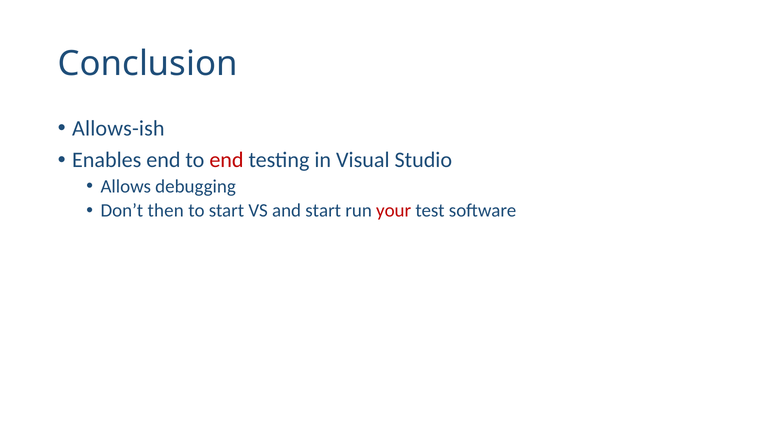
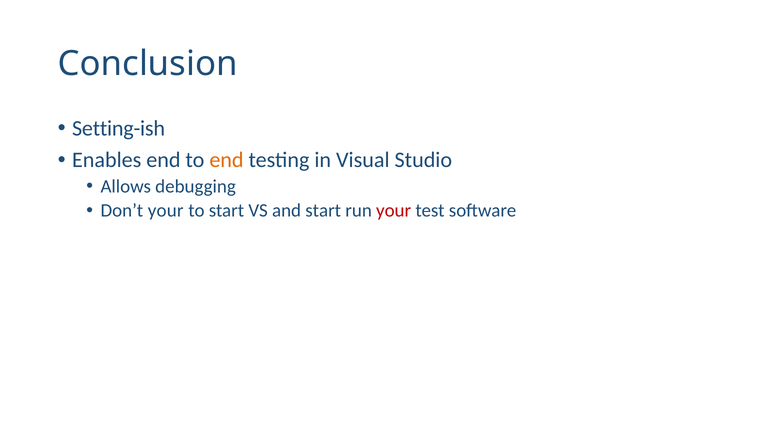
Allows-ish: Allows-ish -> Setting-ish
end at (226, 160) colour: red -> orange
Don’t then: then -> your
